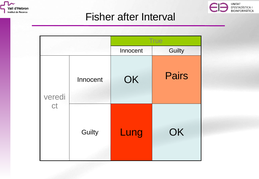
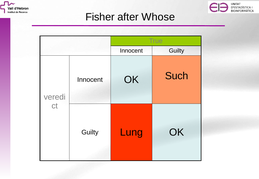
Interval: Interval -> Whose
Pairs: Pairs -> Such
